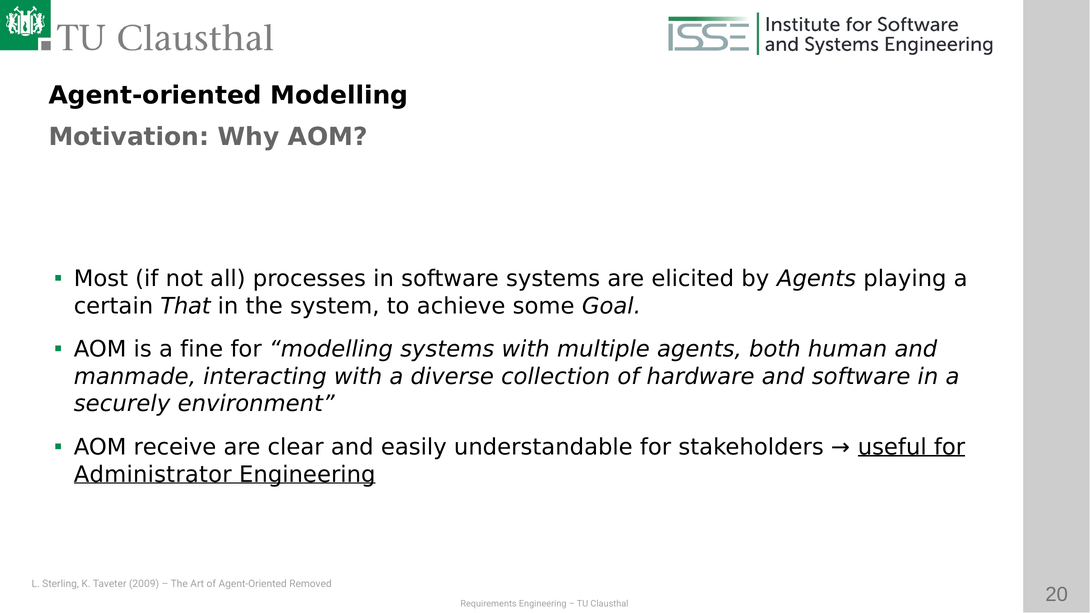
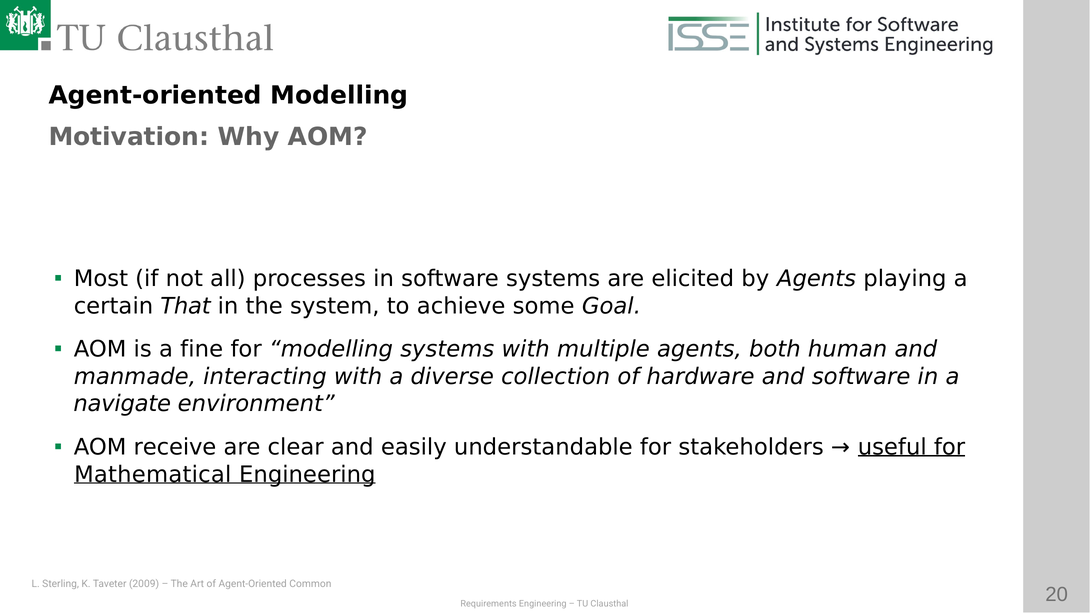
securely: securely -> navigate
Administrator: Administrator -> Mathematical
Removed: Removed -> Common
